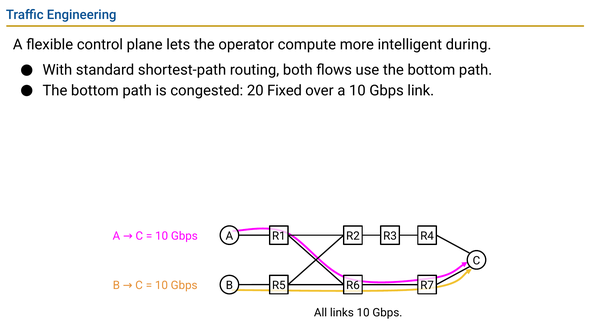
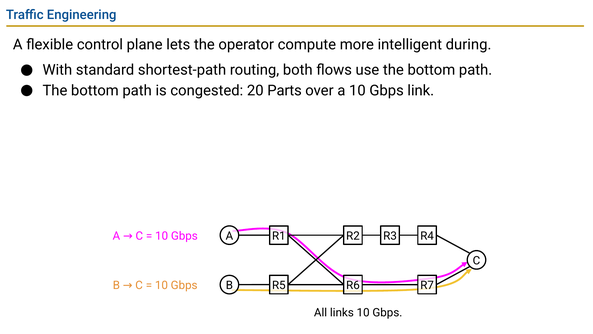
Fixed: Fixed -> Parts
